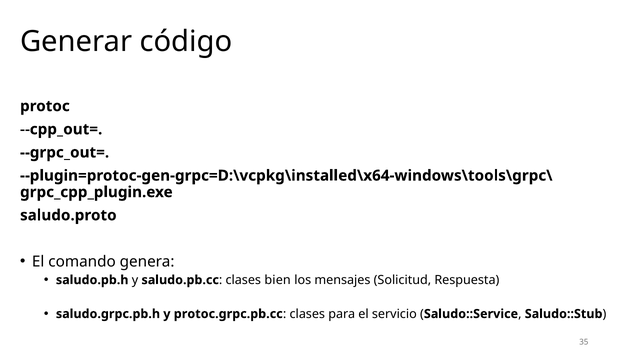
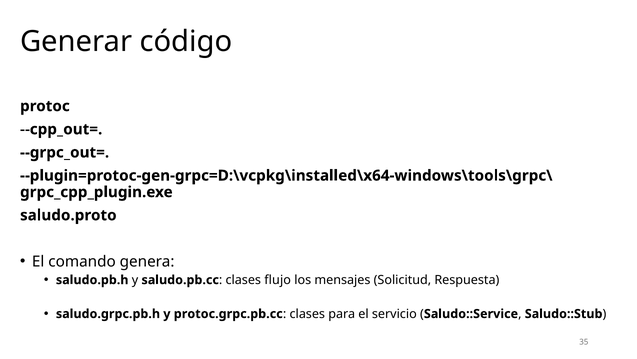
bien: bien -> flujo
